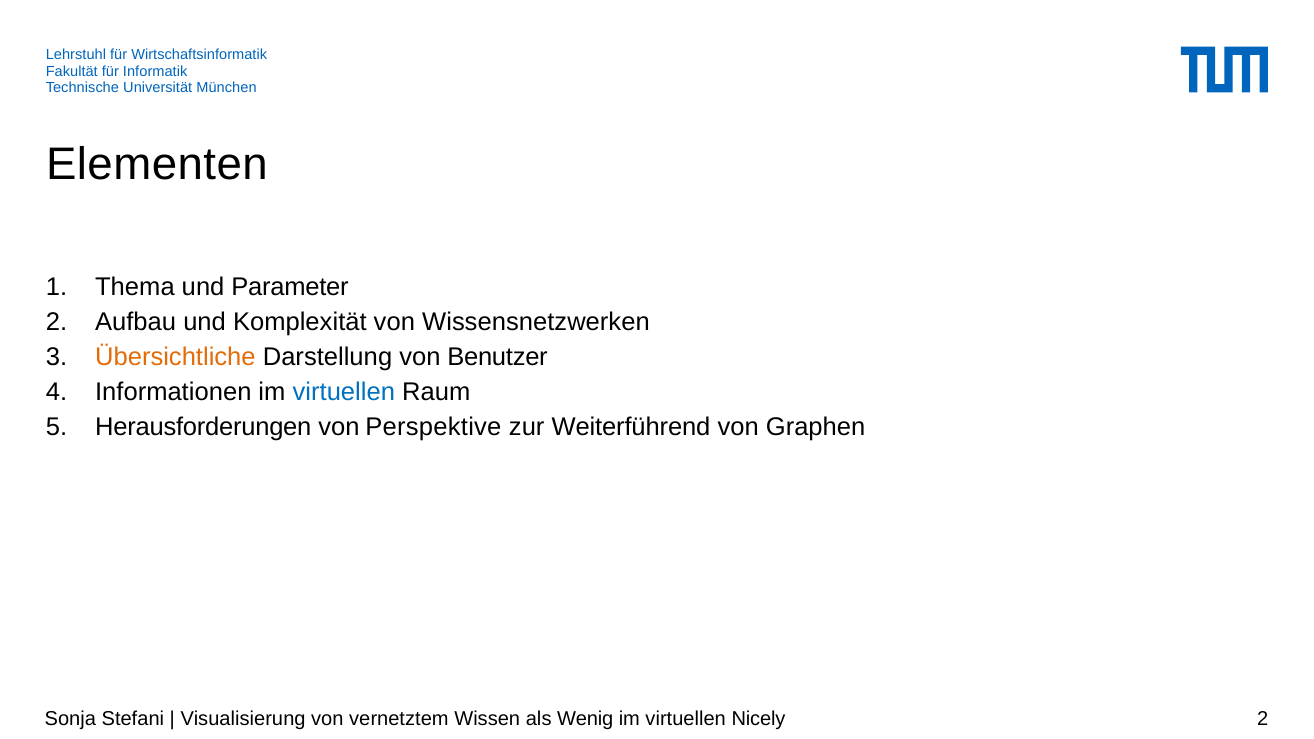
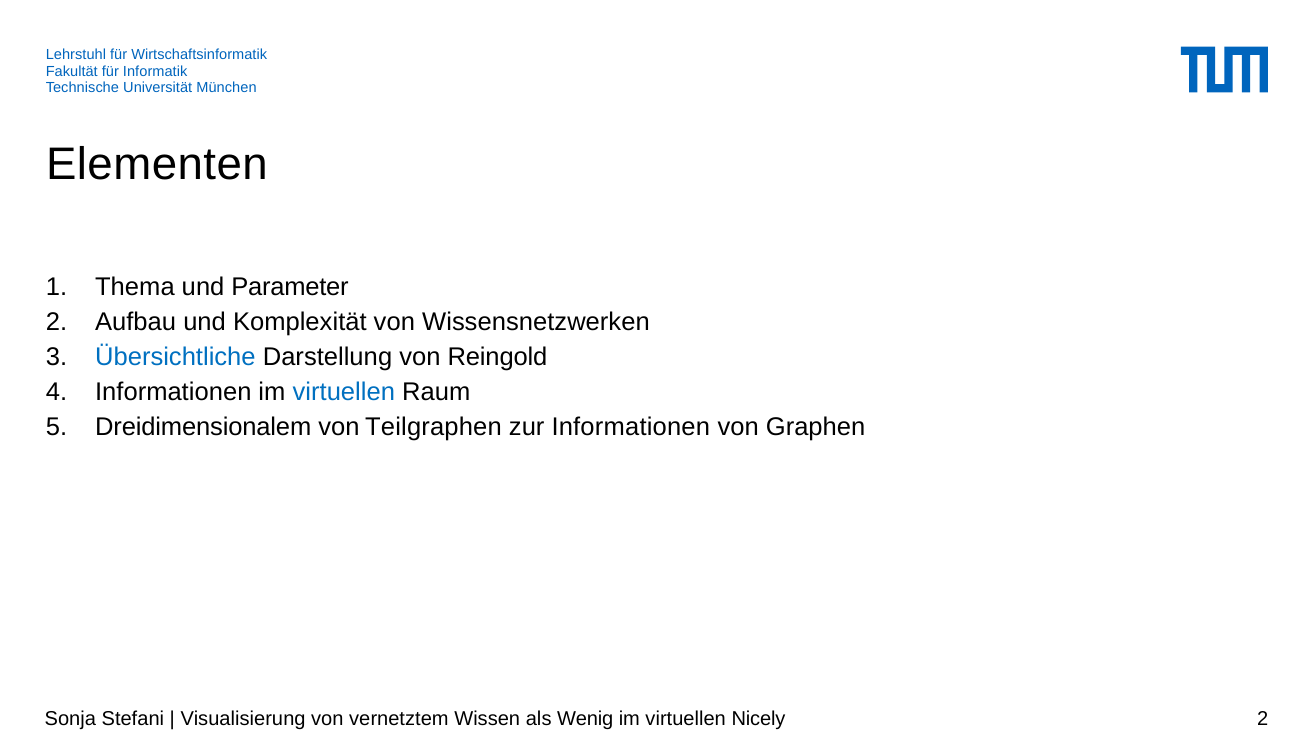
Übersichtliche colour: orange -> blue
Benutzer: Benutzer -> Reingold
Herausforderungen: Herausforderungen -> Dreidimensionalem
Perspektive: Perspektive -> Teilgraphen
zur Weiterführend: Weiterführend -> Informationen
